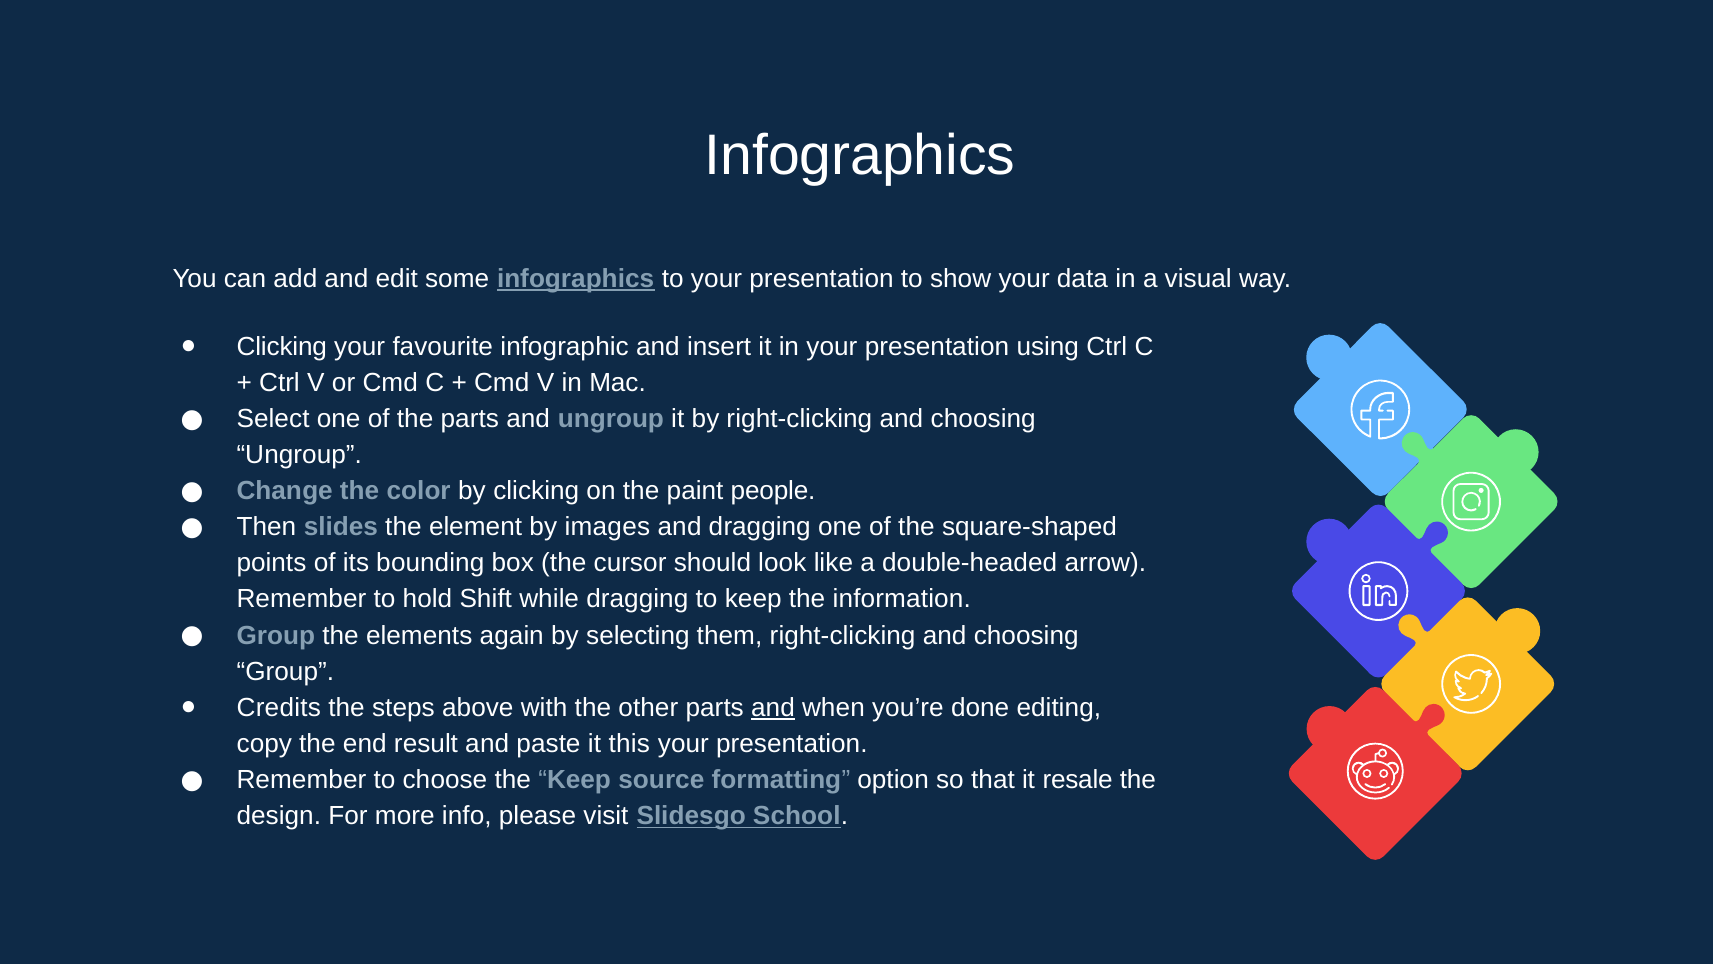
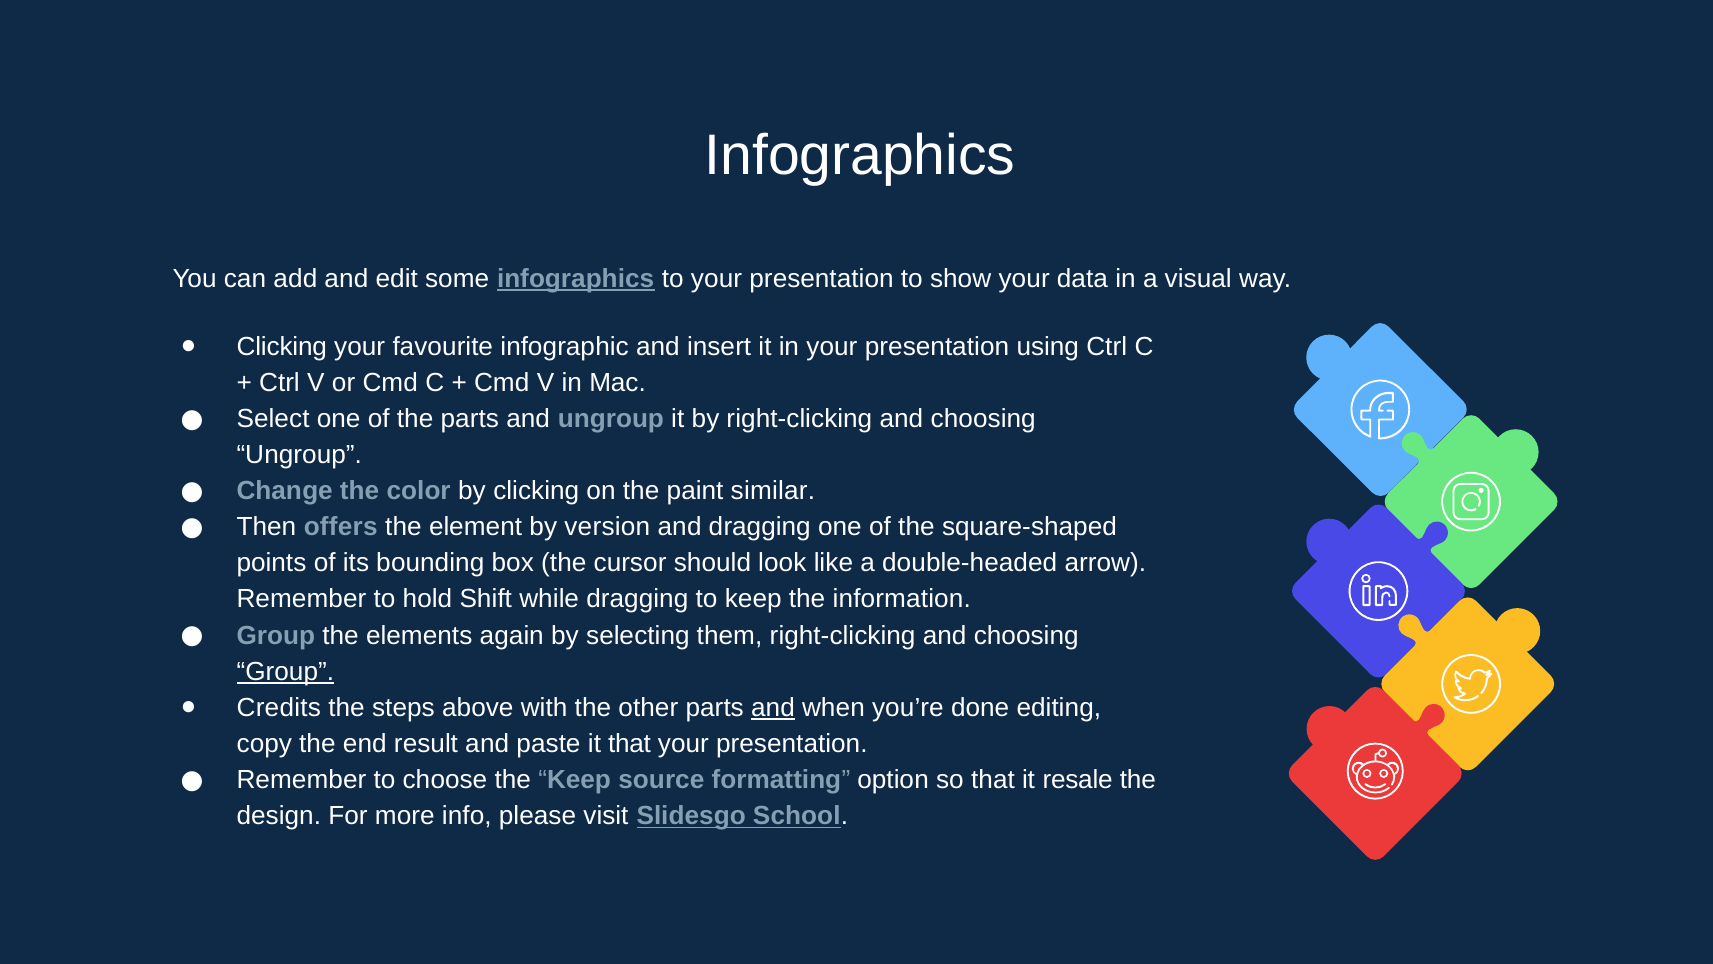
people: people -> similar
slides: slides -> offers
images: images -> version
Group at (285, 671) underline: none -> present
it this: this -> that
